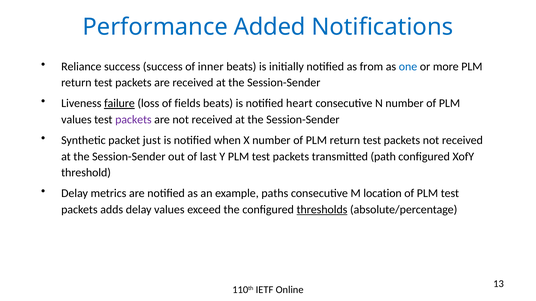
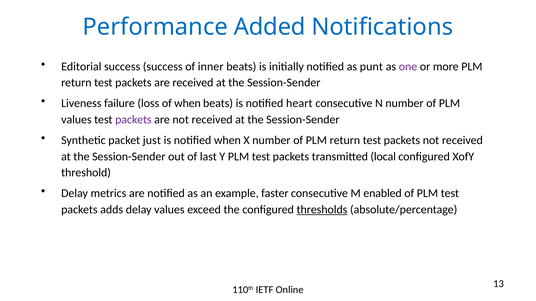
Reliance: Reliance -> Editorial
from: from -> punt
one colour: blue -> purple
failure underline: present -> none
of fields: fields -> when
path: path -> local
paths: paths -> faster
location: location -> enabled
